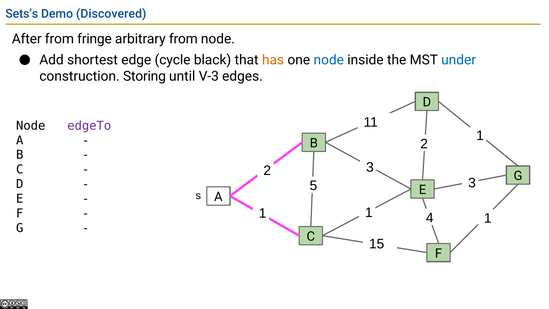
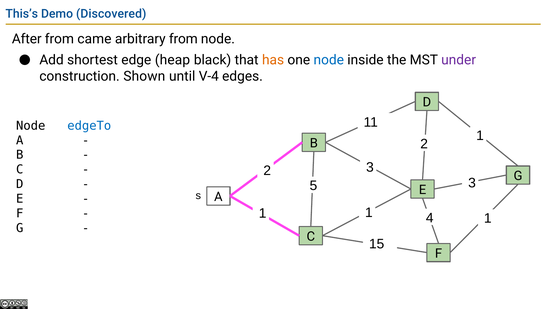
Sets’s: Sets’s -> This’s
fringe: fringe -> came
cycle: cycle -> heap
under colour: blue -> purple
Storing: Storing -> Shown
V-3: V-3 -> V-4
edgeTo colour: purple -> blue
